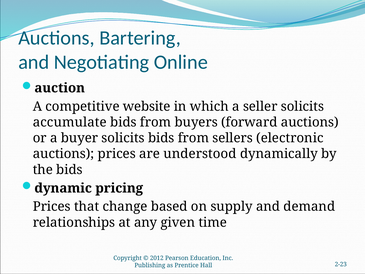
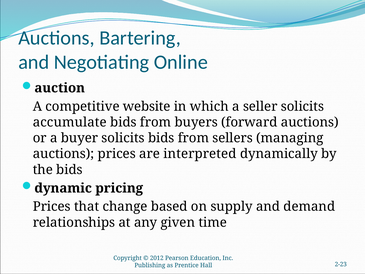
electronic: electronic -> managing
understood: understood -> interpreted
